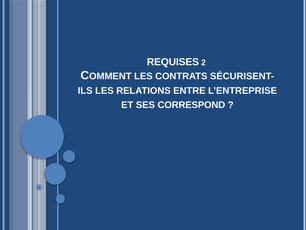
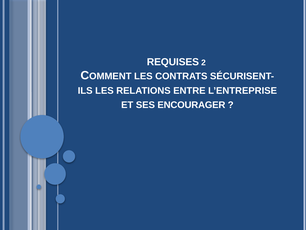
CORRESPOND: CORRESPOND -> ENCOURAGER
